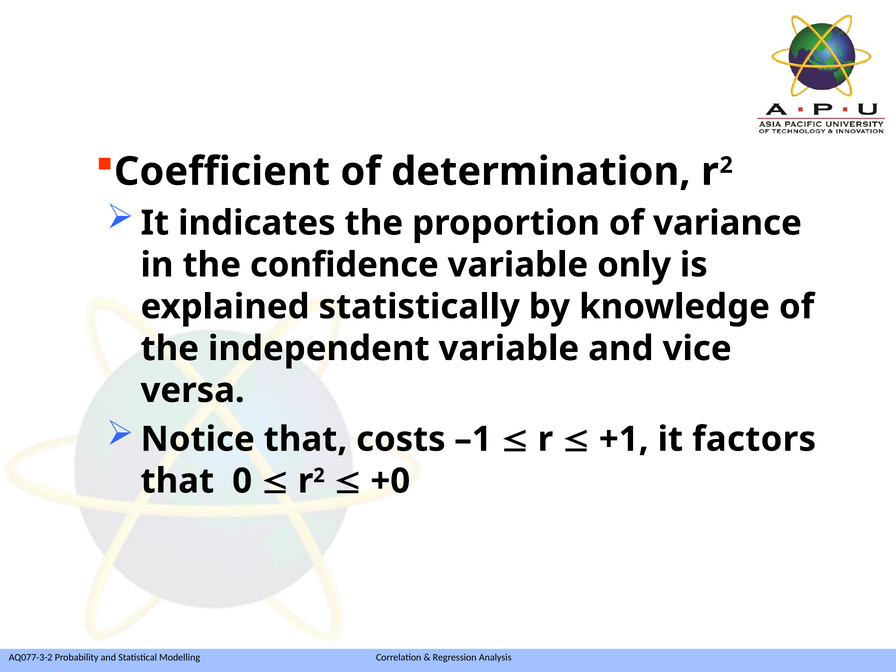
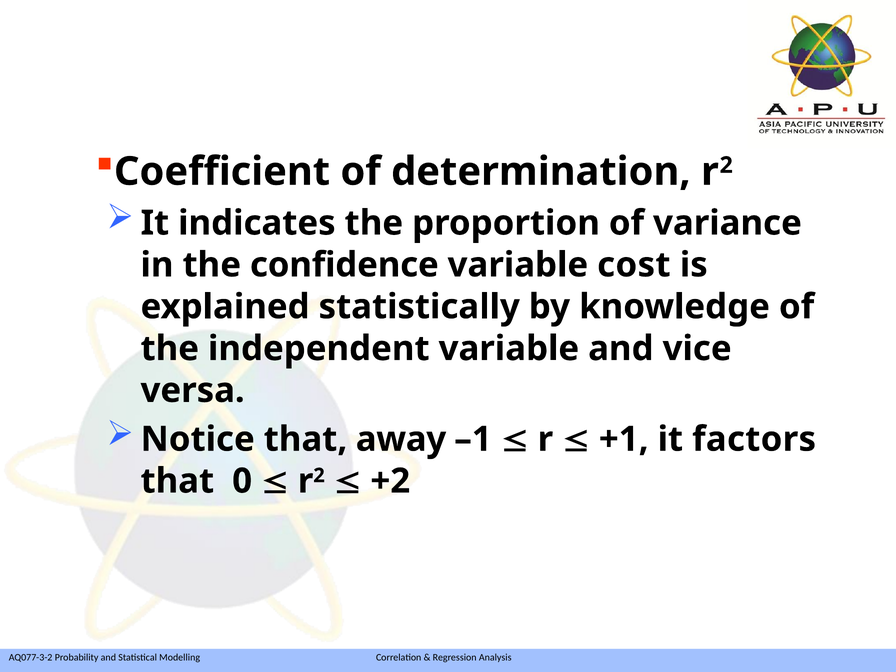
only: only -> cost
costs: costs -> away
+0: +0 -> +2
